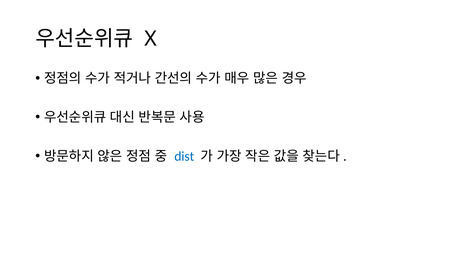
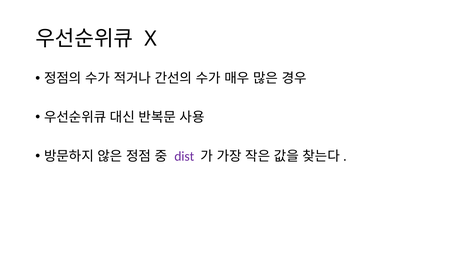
dist colour: blue -> purple
